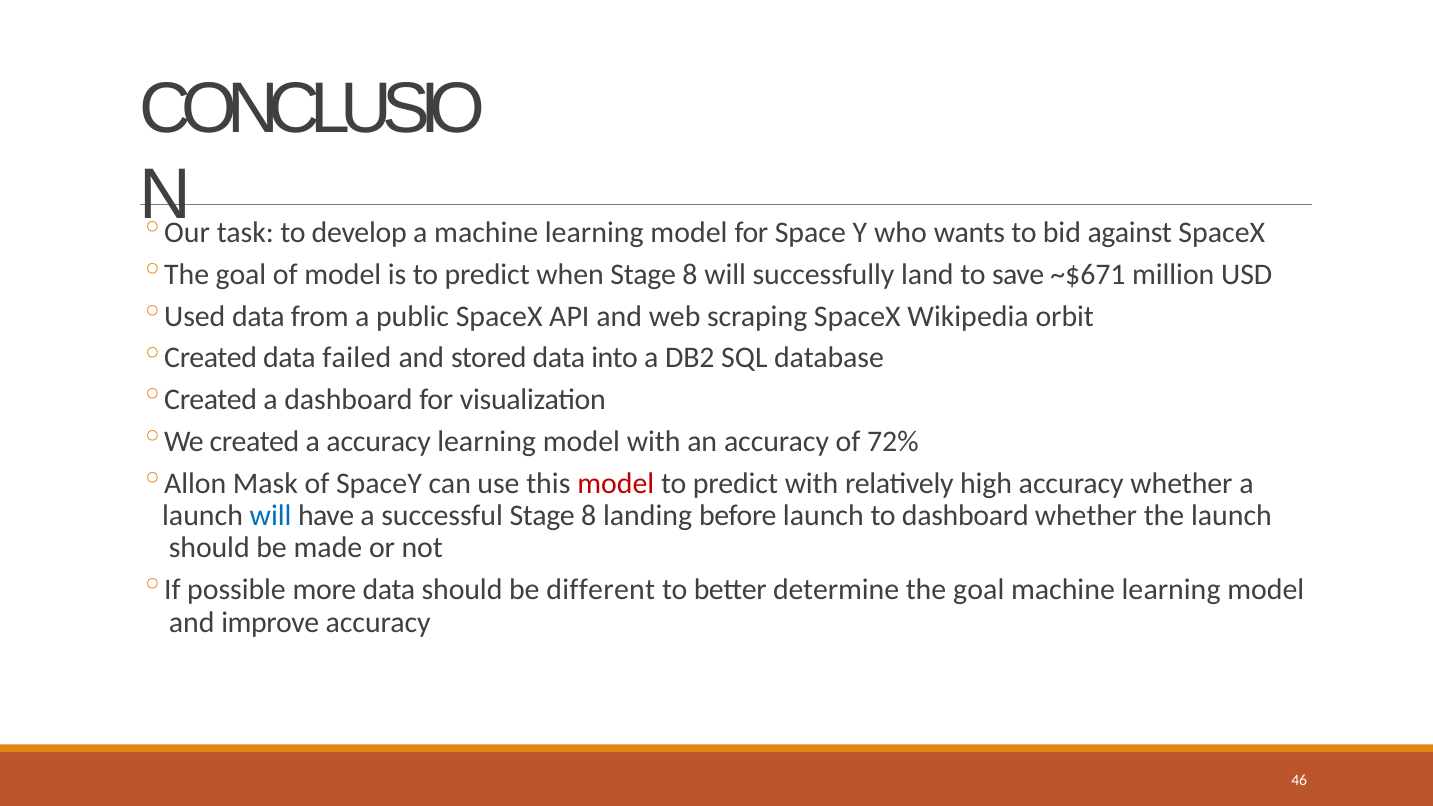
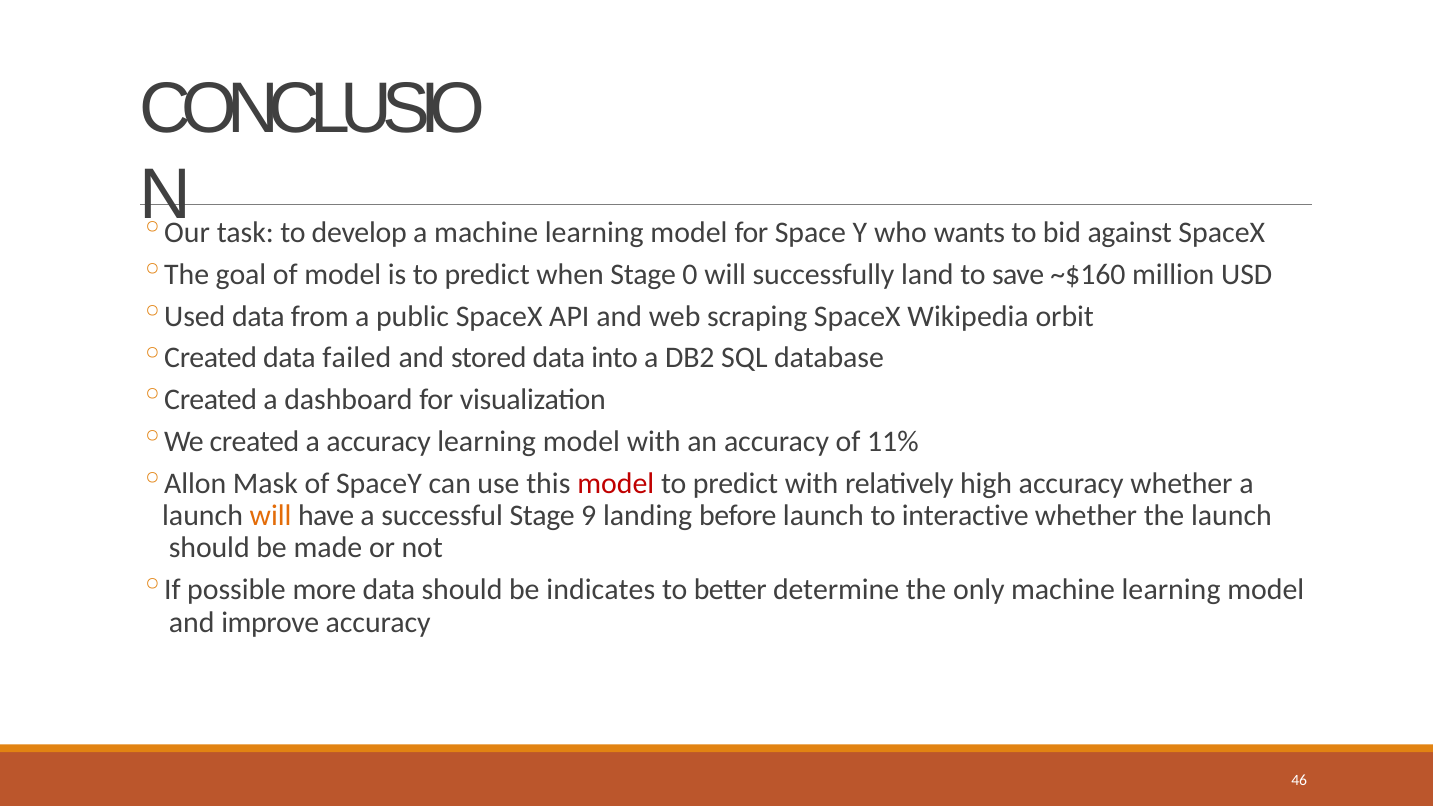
when Stage 8: 8 -> 0
~$671: ~$671 -> ~$160
72%: 72% -> 11%
will at (271, 516) colour: blue -> orange
successful Stage 8: 8 -> 9
to dashboard: dashboard -> interactive
different: different -> indicates
determine the goal: goal -> only
